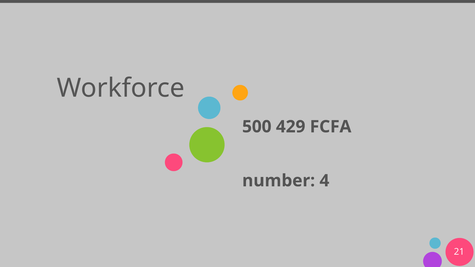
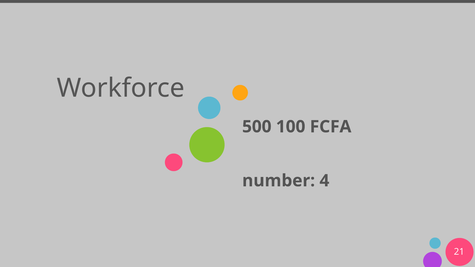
429: 429 -> 100
